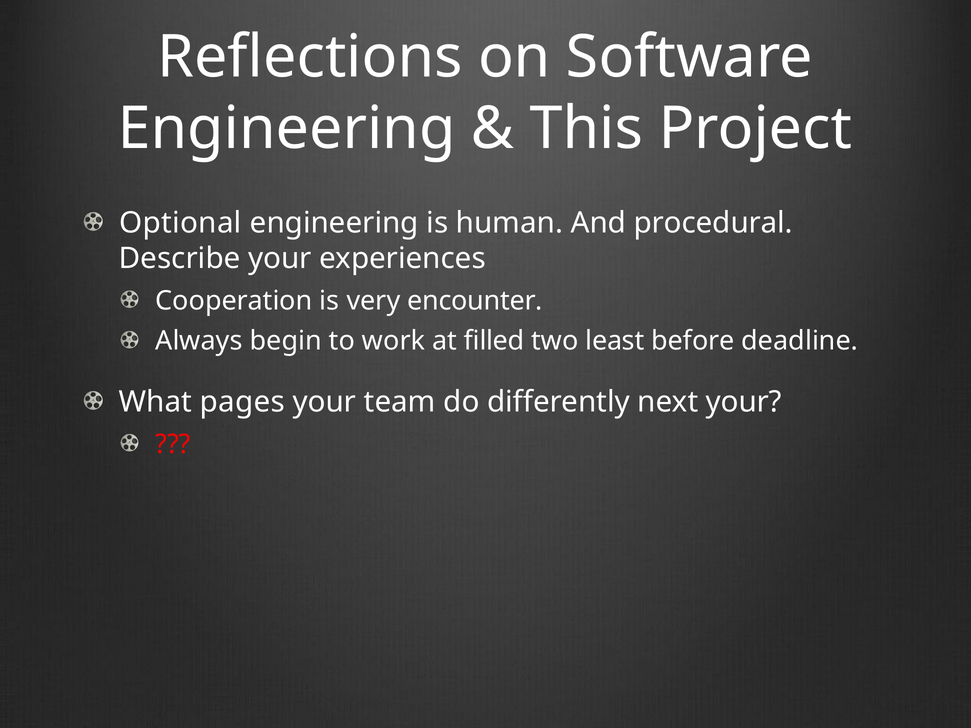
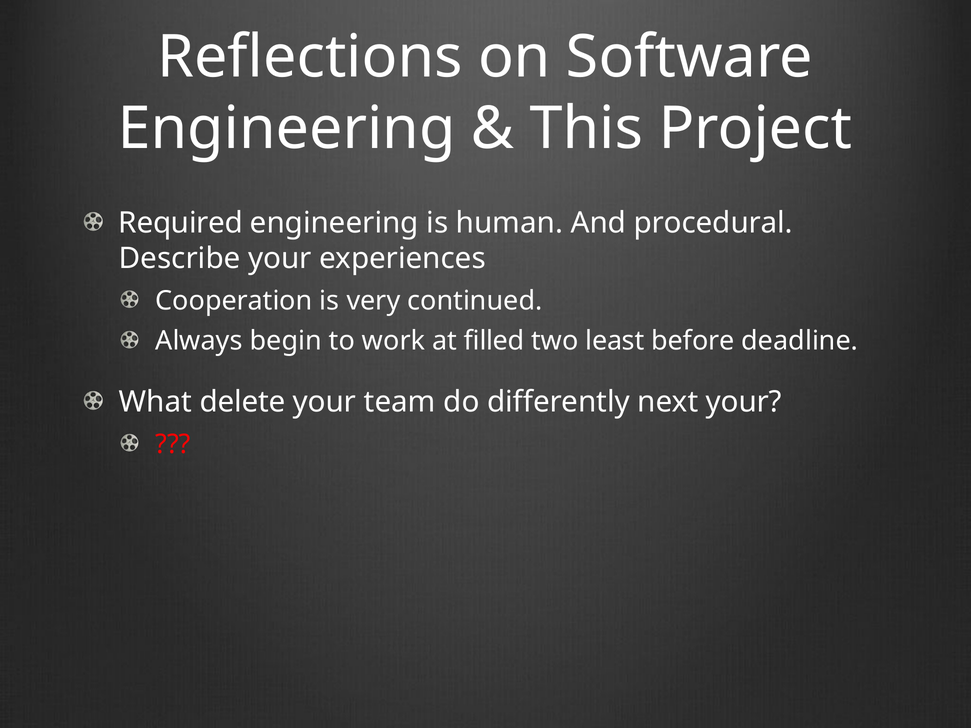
Optional: Optional -> Required
encounter: encounter -> continued
pages: pages -> delete
